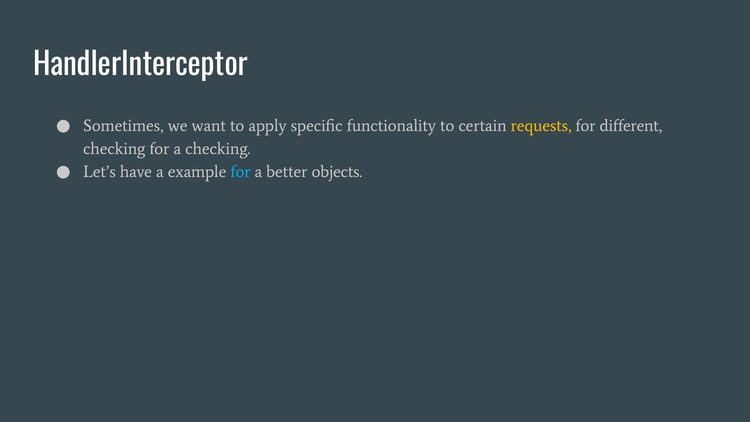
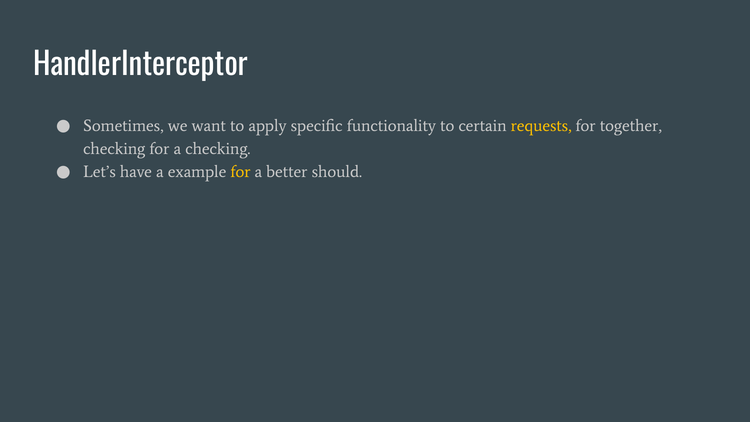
different: different -> together
for at (241, 172) colour: light blue -> yellow
objects: objects -> should
